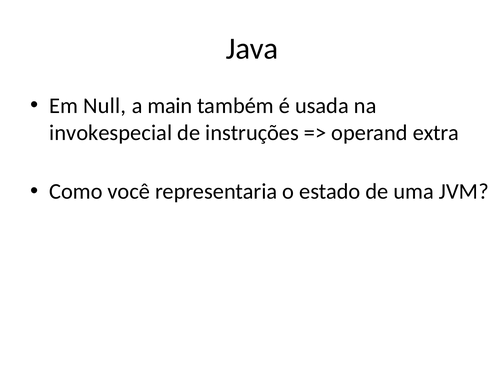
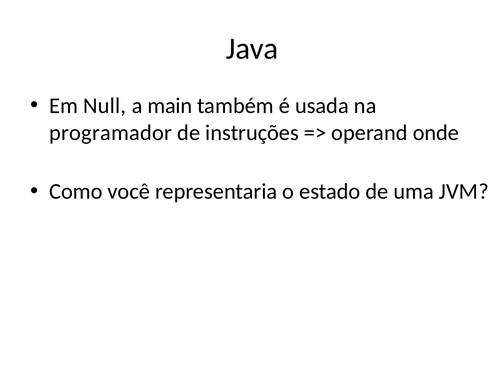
invokespecial: invokespecial -> programador
extra: extra -> onde
